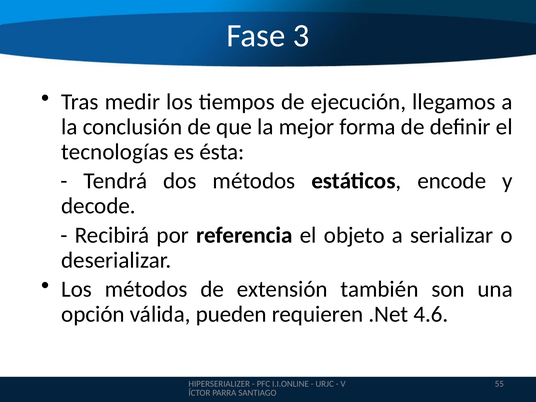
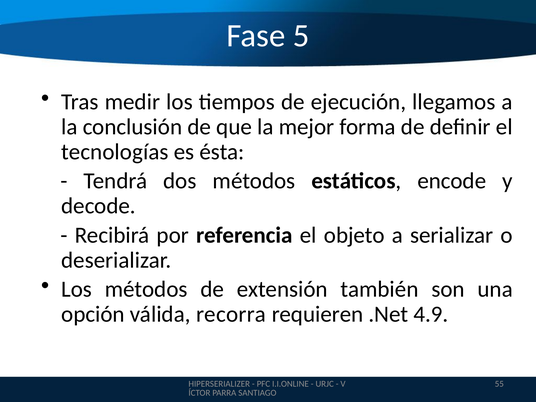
3: 3 -> 5
pueden: pueden -> recorra
4.6: 4.6 -> 4.9
